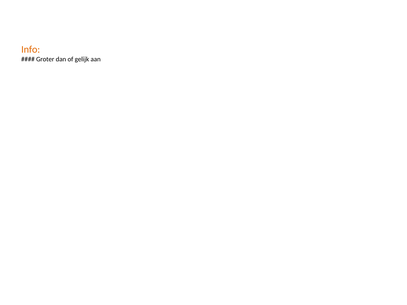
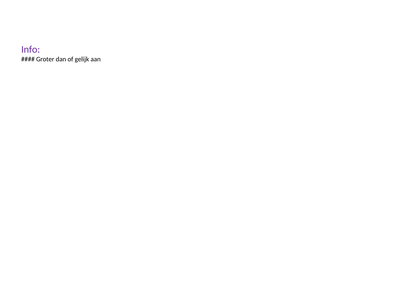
Info colour: orange -> purple
